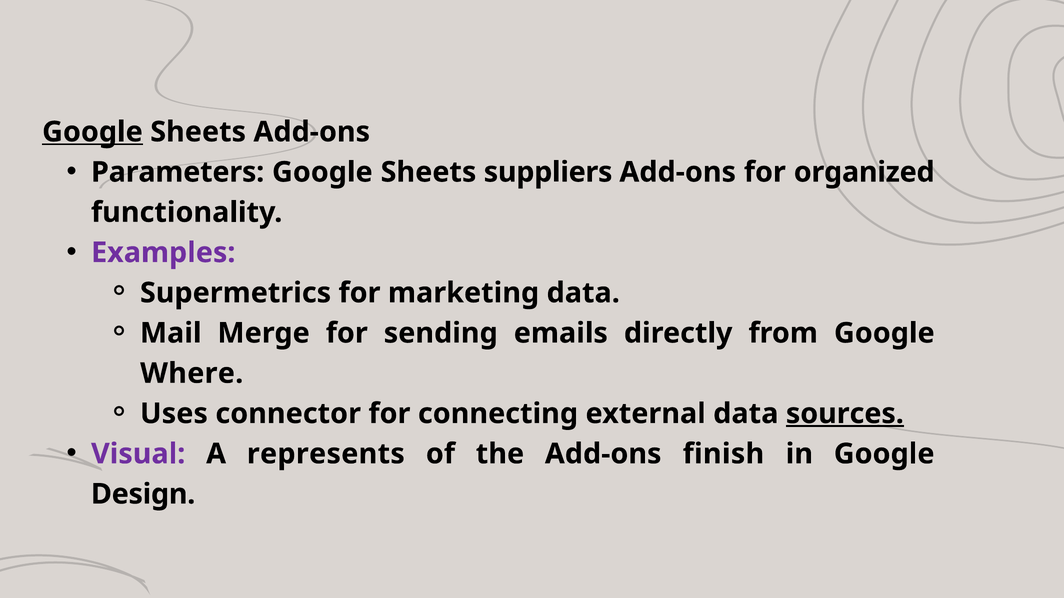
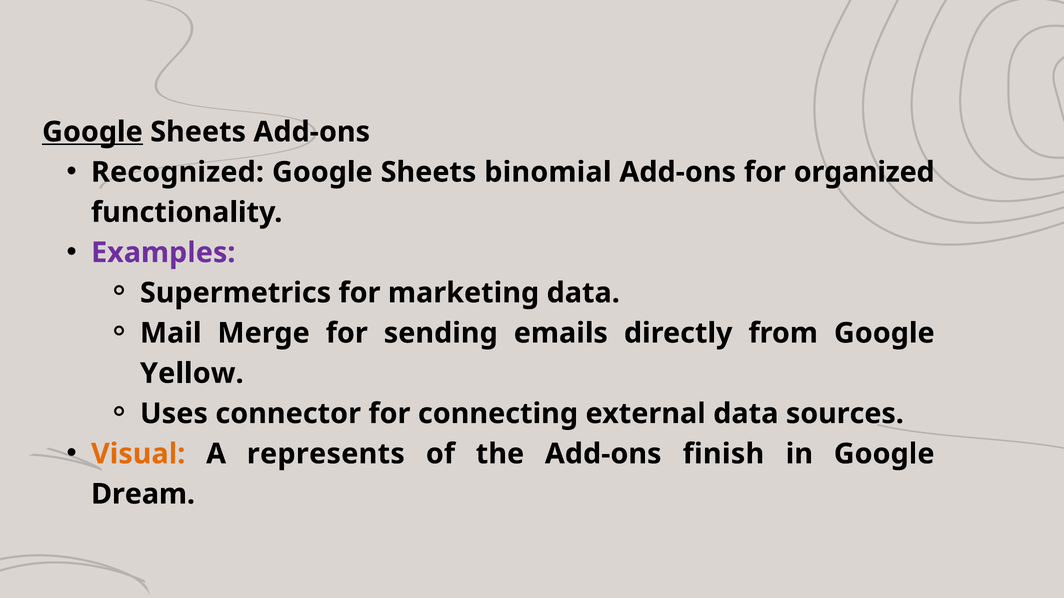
Parameters: Parameters -> Recognized
suppliers: suppliers -> binomial
Where: Where -> Yellow
sources underline: present -> none
Visual colour: purple -> orange
Design: Design -> Dream
